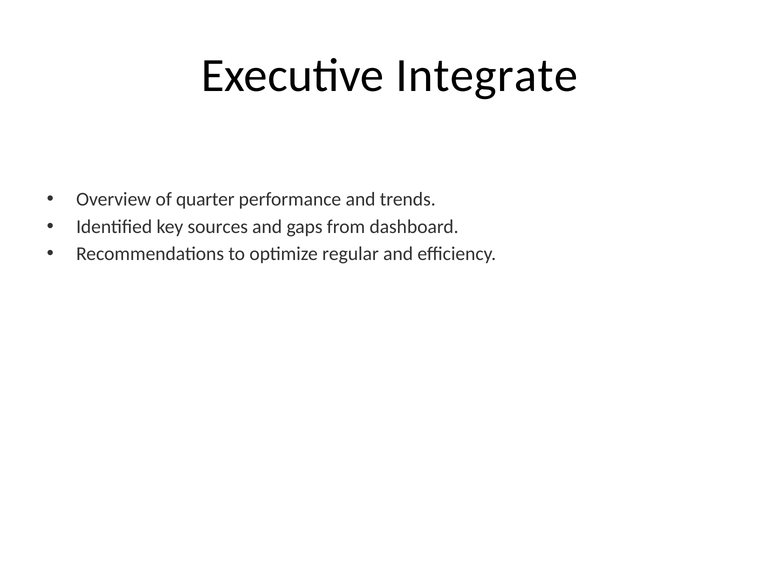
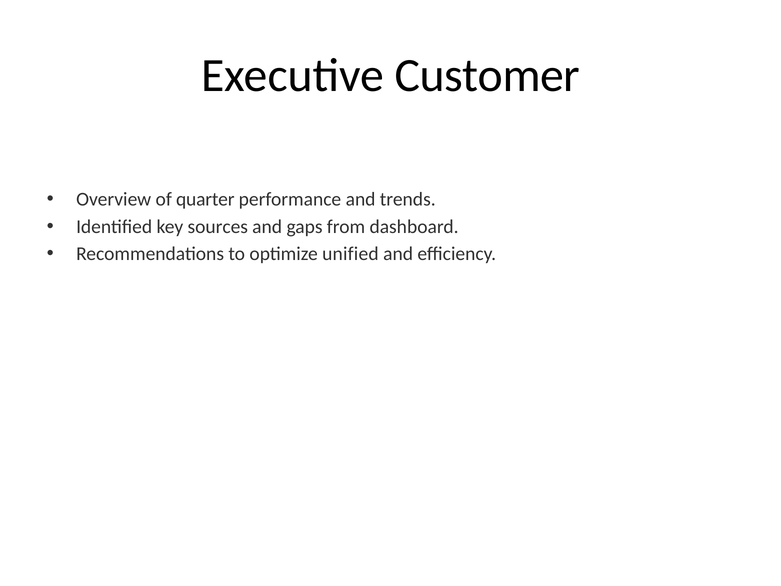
Integrate: Integrate -> Customer
regular: regular -> unified
